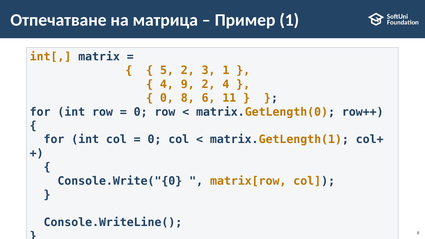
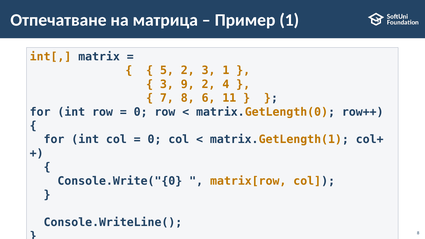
4 at (167, 84): 4 -> 3
0 at (167, 98): 0 -> 7
